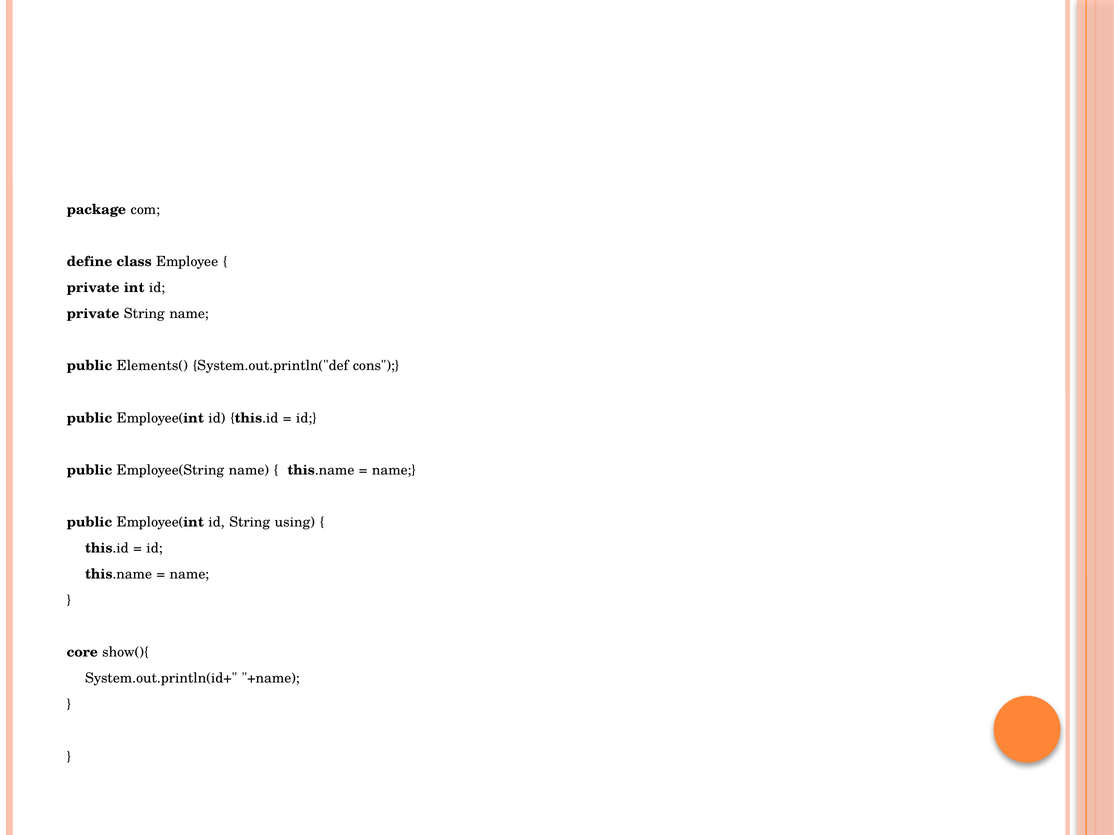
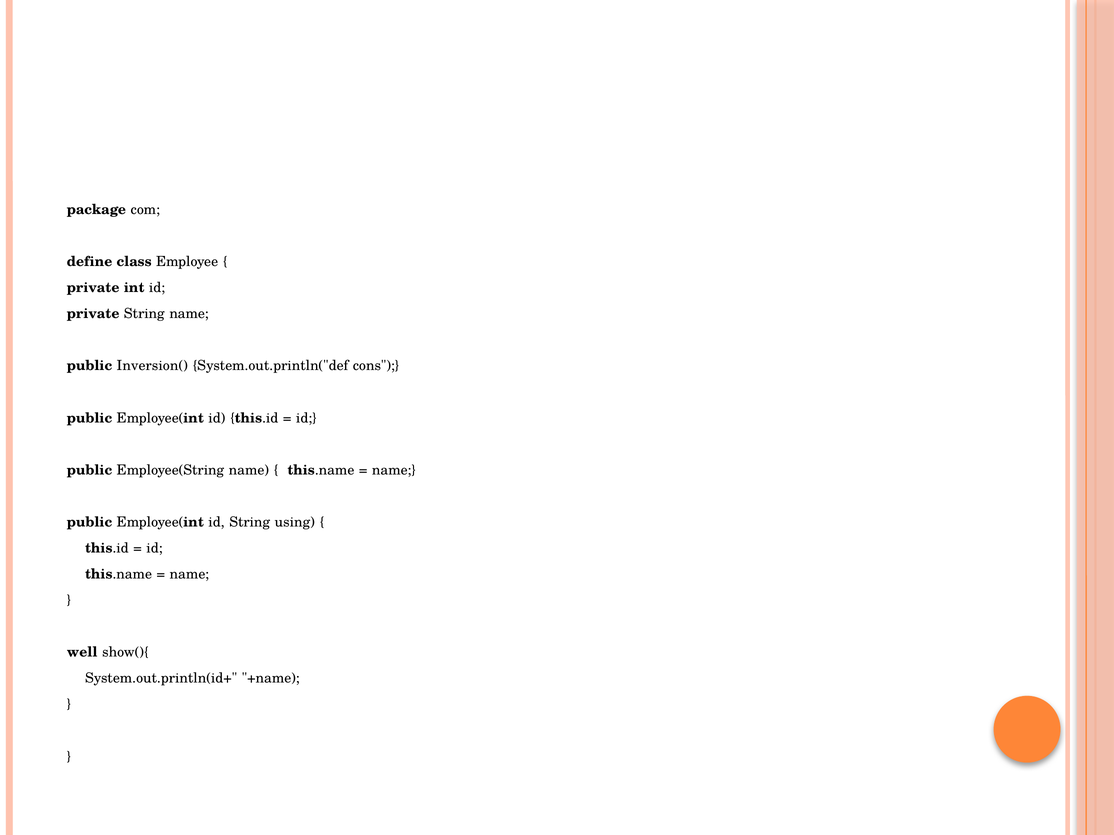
Elements(: Elements( -> Inversion(
core: core -> well
